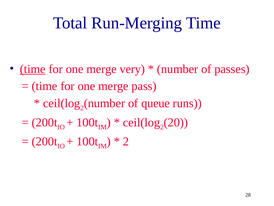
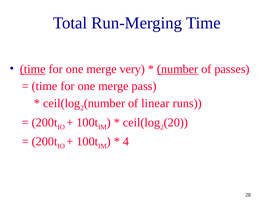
number at (178, 69) underline: none -> present
queue: queue -> linear
2 at (126, 141): 2 -> 4
